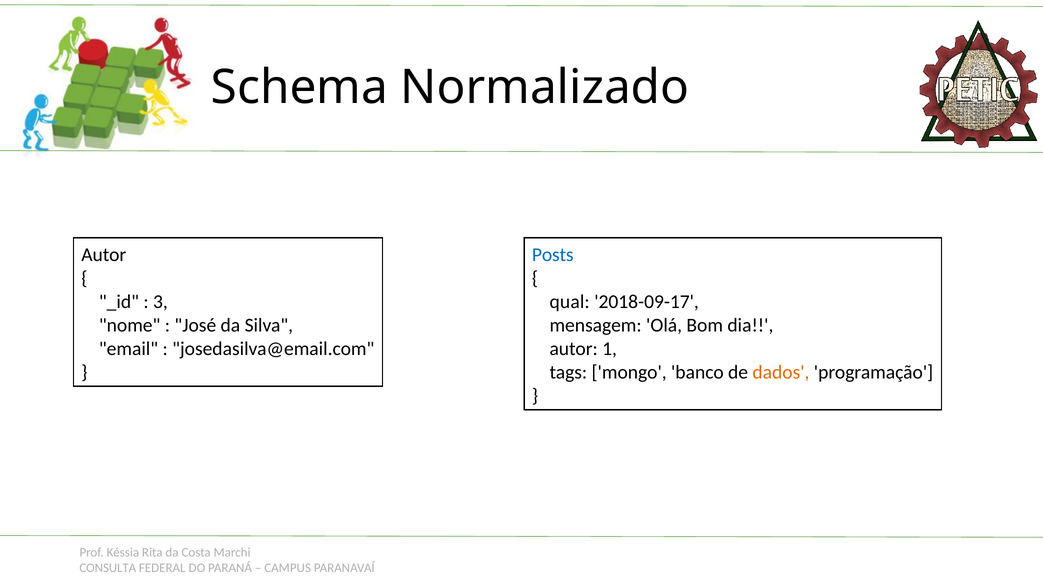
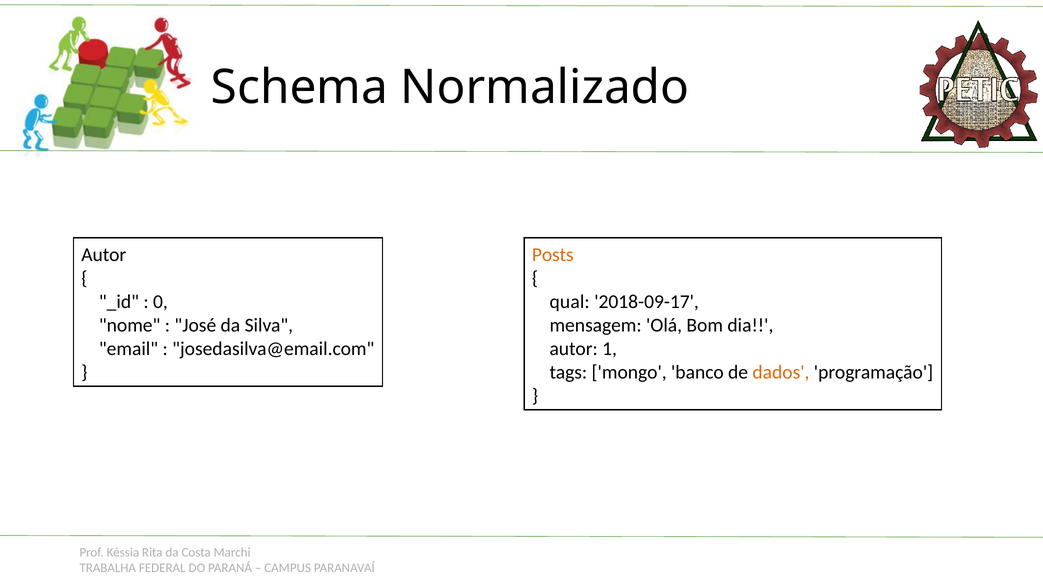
Posts colour: blue -> orange
3: 3 -> 0
CONSULTA: CONSULTA -> TRABALHA
